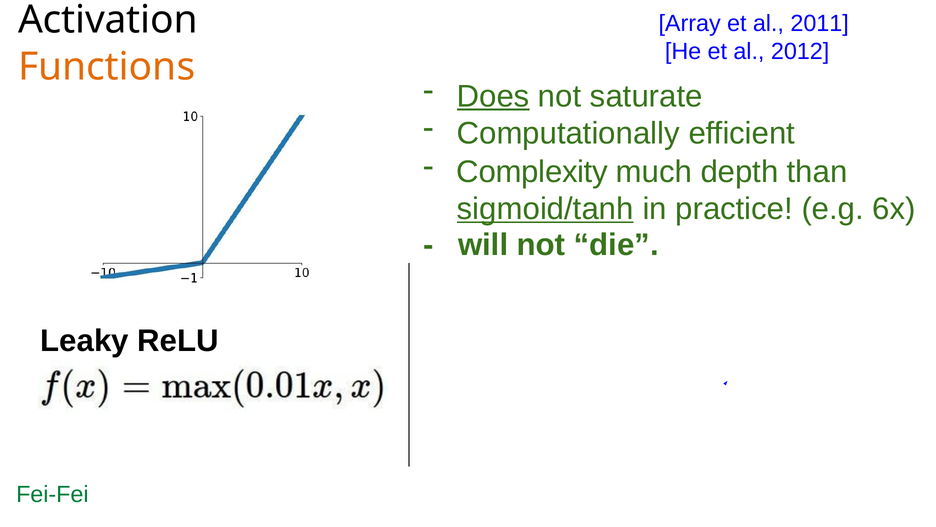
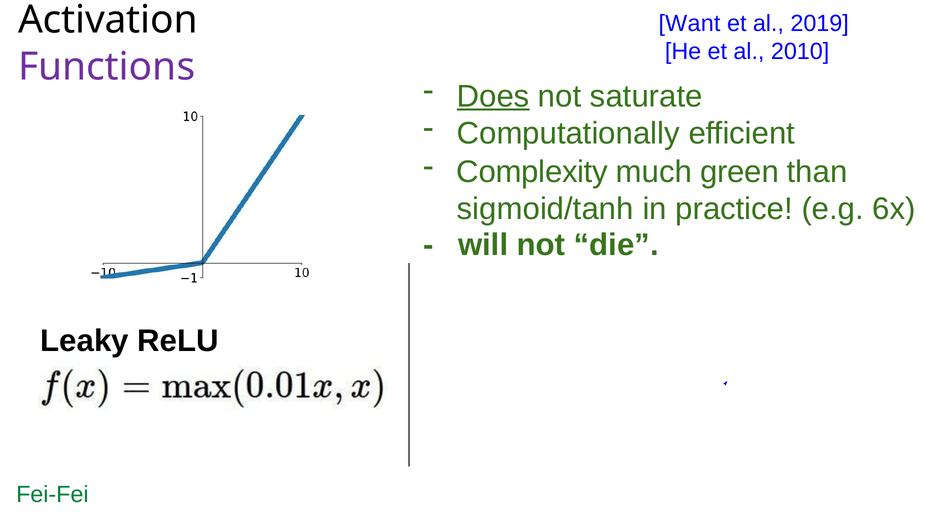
Array: Array -> Want
2011: 2011 -> 2019
2012: 2012 -> 2010
Functions colour: orange -> purple
depth: depth -> green
sigmoid/tanh underline: present -> none
